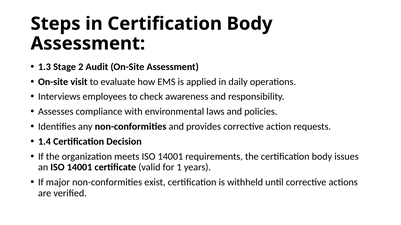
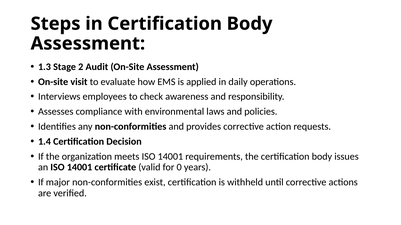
1: 1 -> 0
